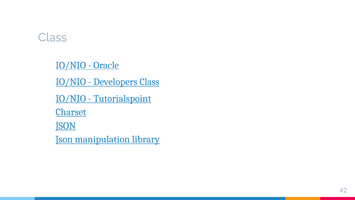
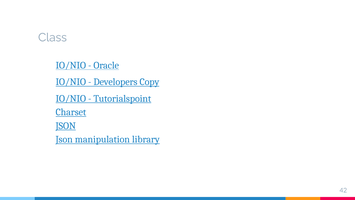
Developers Class: Class -> Copy
